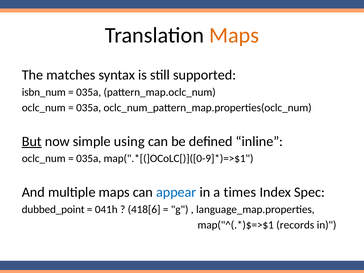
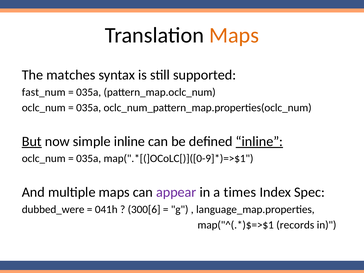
isbn_num: isbn_num -> fast_num
simple using: using -> inline
inline at (259, 141) underline: none -> present
appear colour: blue -> purple
dubbed_point: dubbed_point -> dubbed_were
418[6: 418[6 -> 300[6
